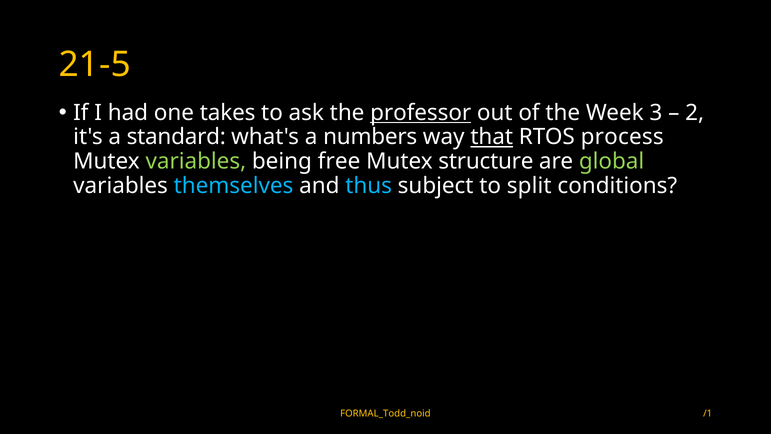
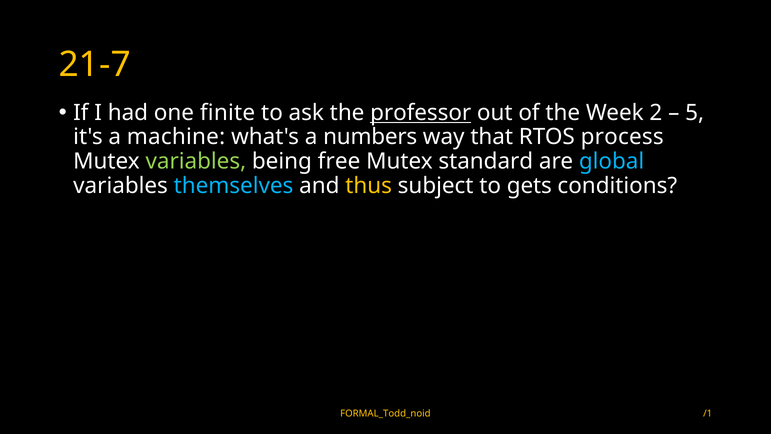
21-5: 21-5 -> 21-7
takes: takes -> finite
3: 3 -> 2
2: 2 -> 5
standard: standard -> machine
that underline: present -> none
structure: structure -> standard
global colour: light green -> light blue
thus colour: light blue -> yellow
split: split -> gets
